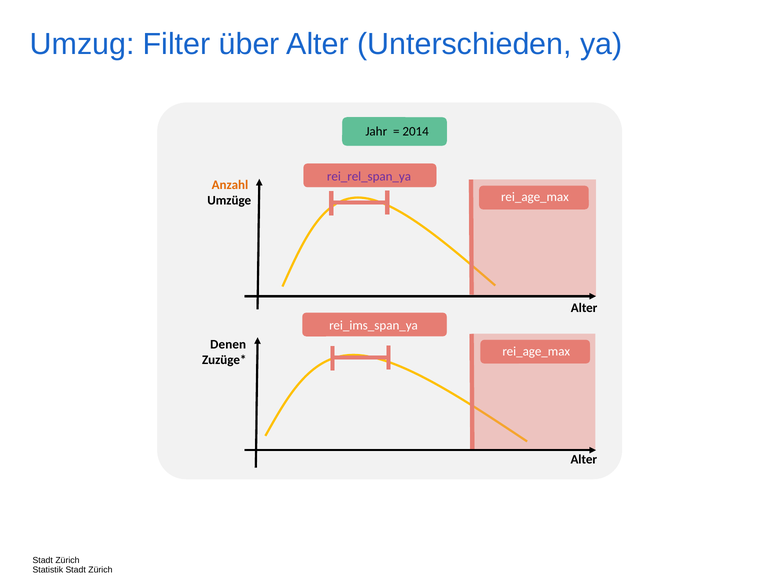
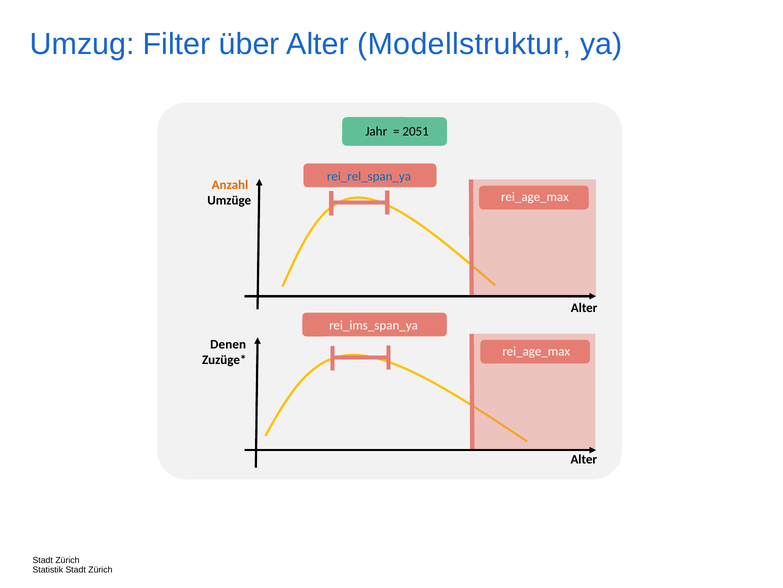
Unterschieden: Unterschieden -> Modellstruktur
2014: 2014 -> 2051
rei_rel_span_ya colour: purple -> blue
